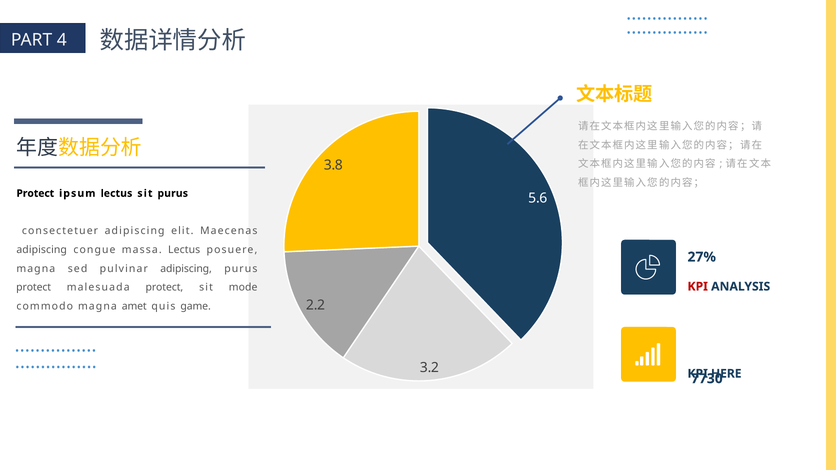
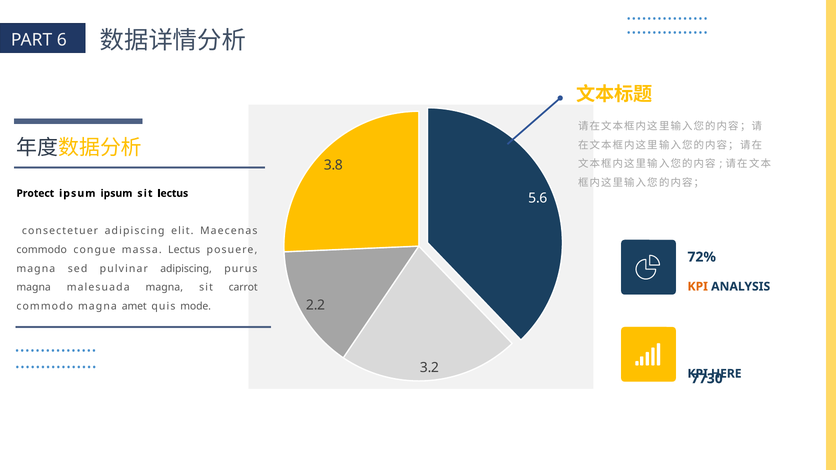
4: 4 -> 6
ipsum lectus: lectus -> ipsum
sit purus: purus -> lectus
adipiscing at (42, 250): adipiscing -> commodo
27%: 27% -> 72%
protect at (34, 288): protect -> magna
malesuada protect: protect -> magna
mode: mode -> carrot
KPI at (698, 287) colour: red -> orange
game: game -> mode
